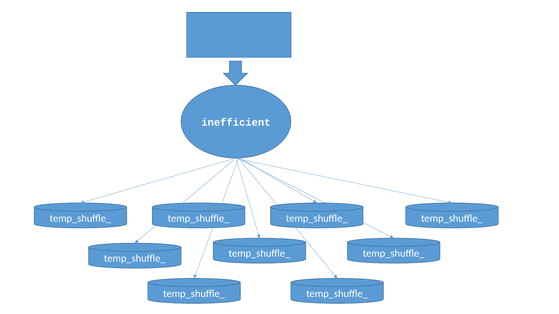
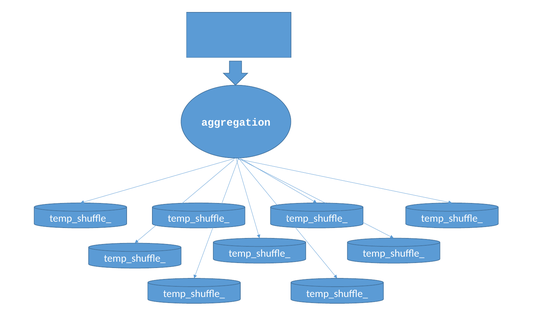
inefficient: inefficient -> aggregation
